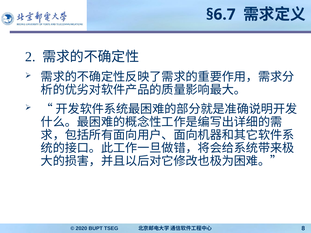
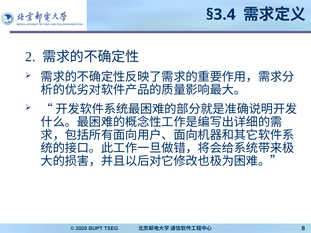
§6.7: §6.7 -> §3.4
